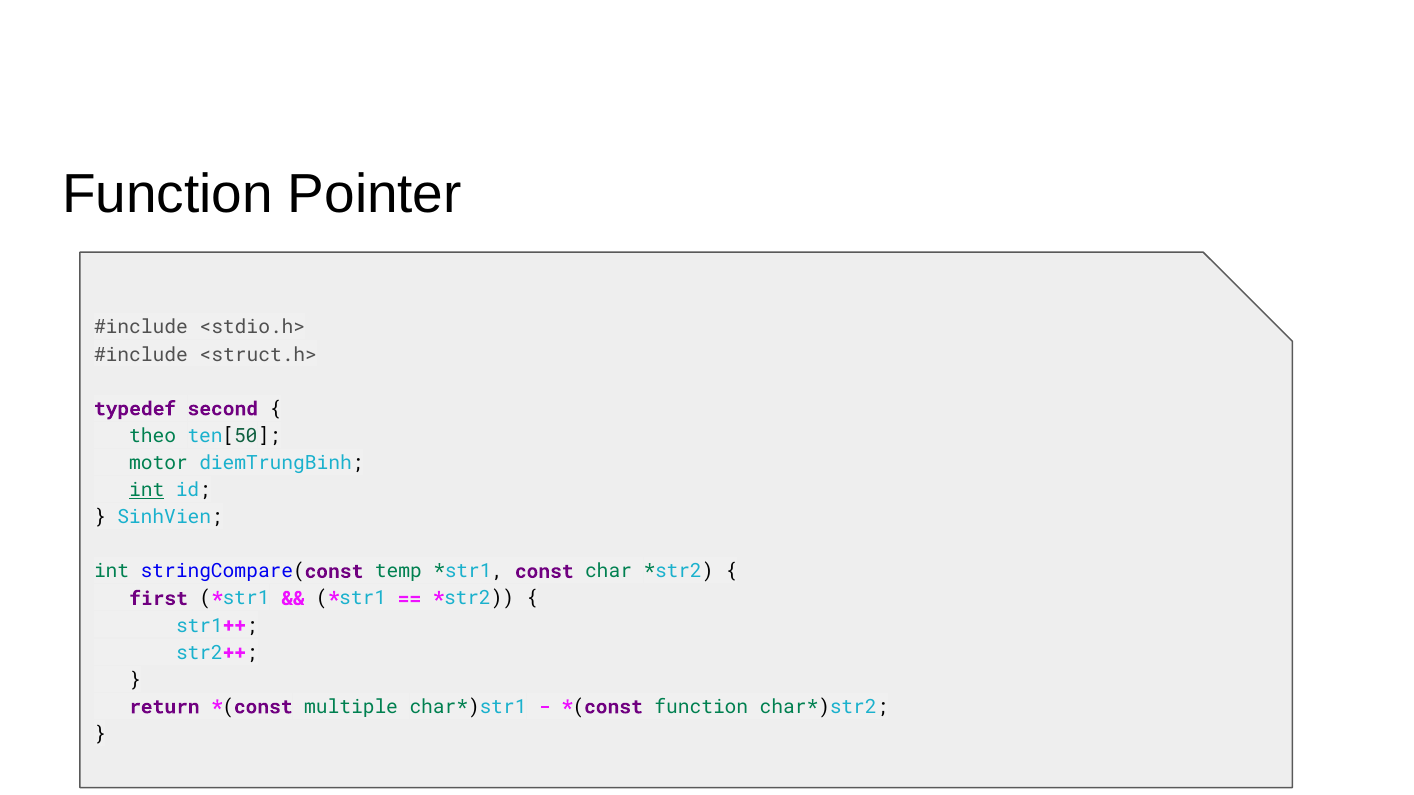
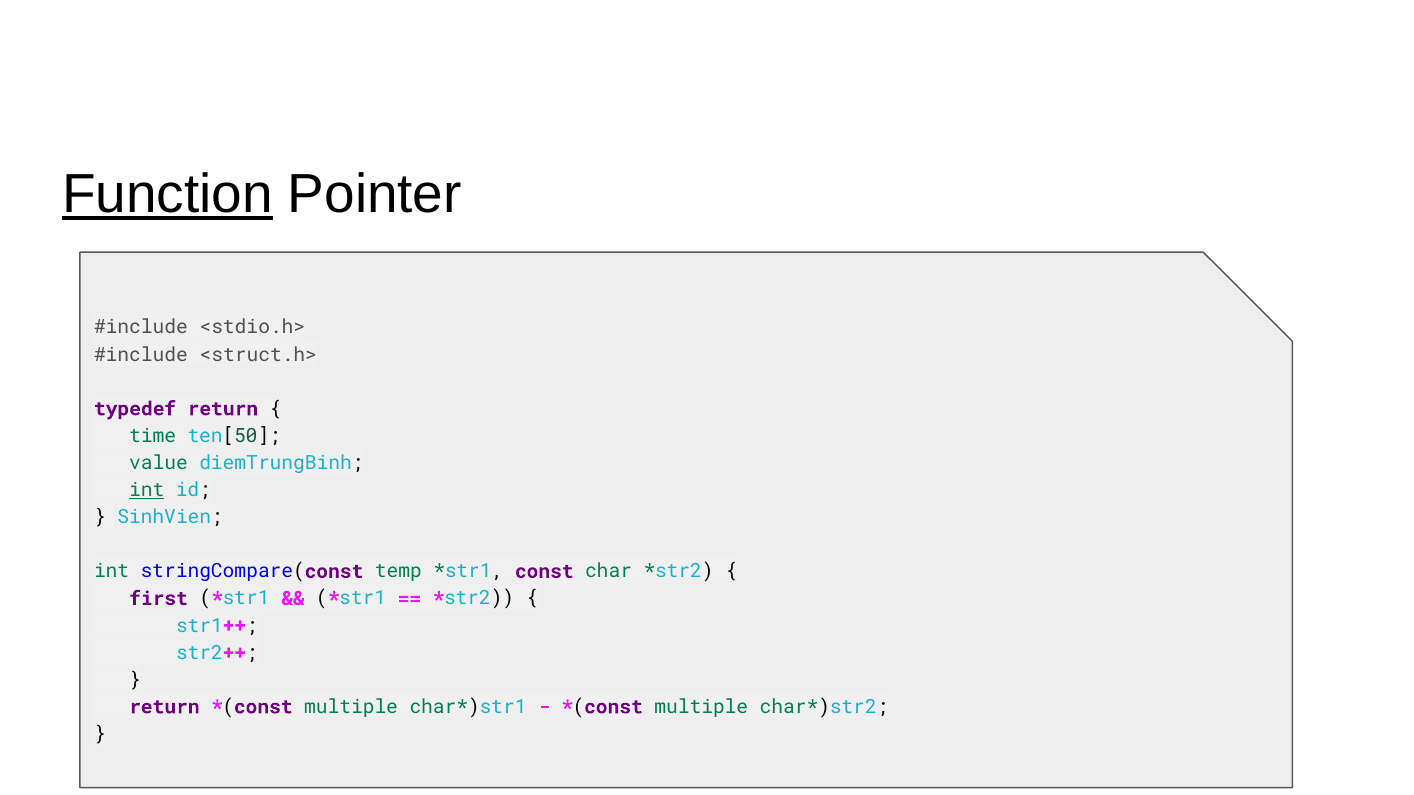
Function at (168, 194) underline: none -> present
typedef second: second -> return
theo at (153, 436): theo -> time
motor: motor -> value
function at (701, 707): function -> multiple
